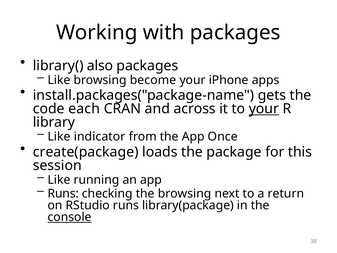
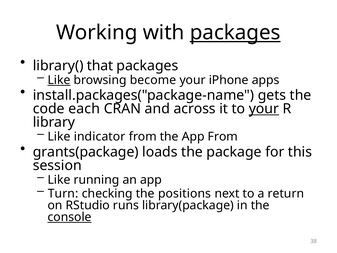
packages at (235, 33) underline: none -> present
also: also -> that
Like at (59, 80) underline: none -> present
App Once: Once -> From
create(package: create(package -> grants(package
Runs at (63, 193): Runs -> Turn
the browsing: browsing -> positions
